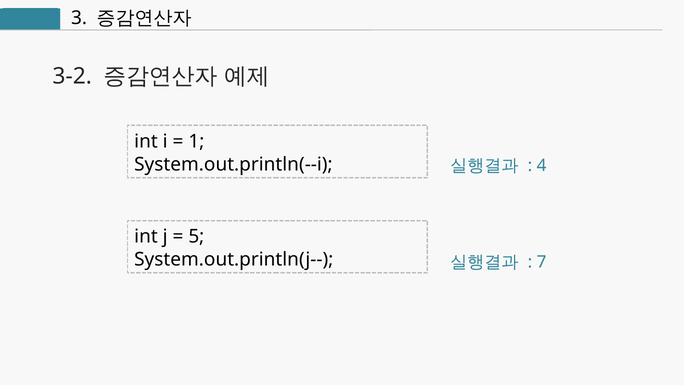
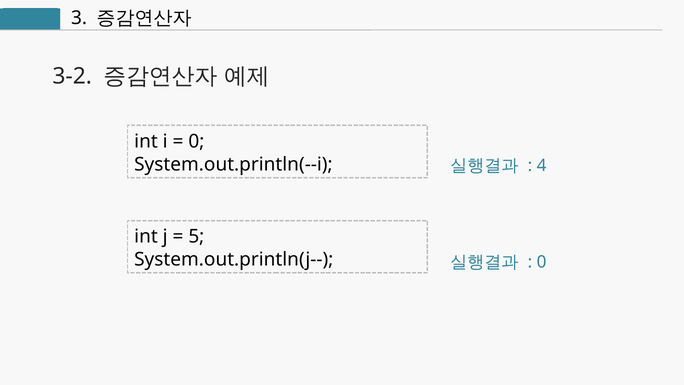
1 at (196, 141): 1 -> 0
7 at (542, 262): 7 -> 0
